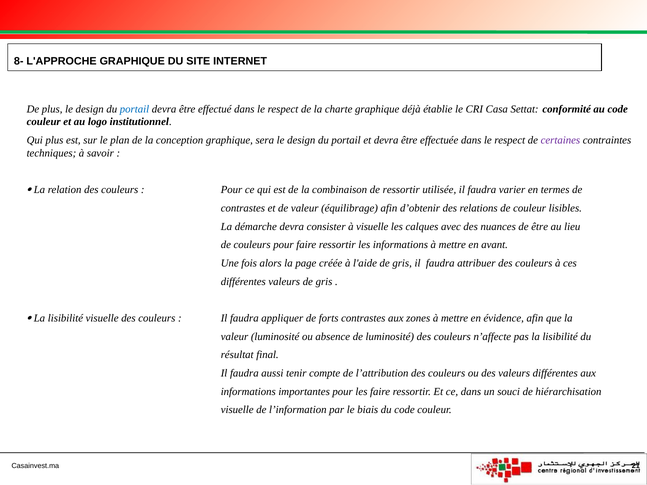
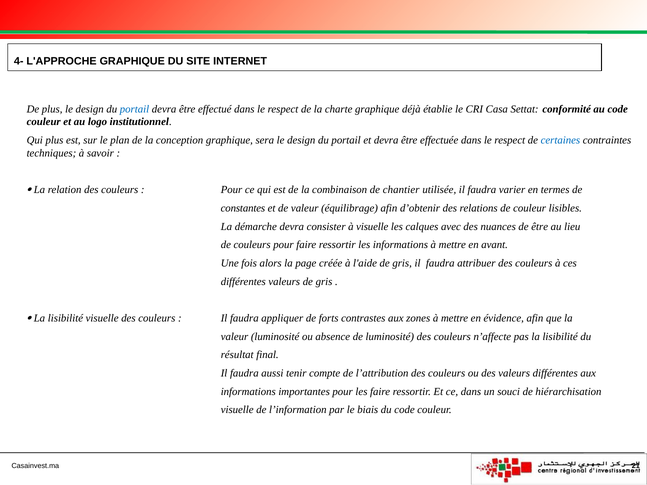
8-: 8- -> 4-
certaines colour: purple -> blue
de ressortir: ressortir -> chantier
contrastes at (243, 208): contrastes -> constantes
